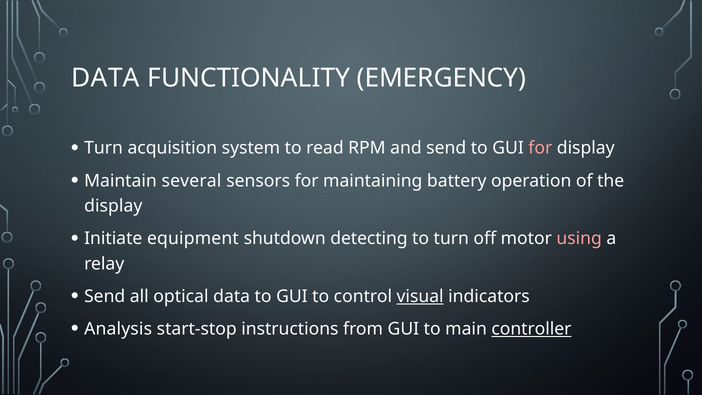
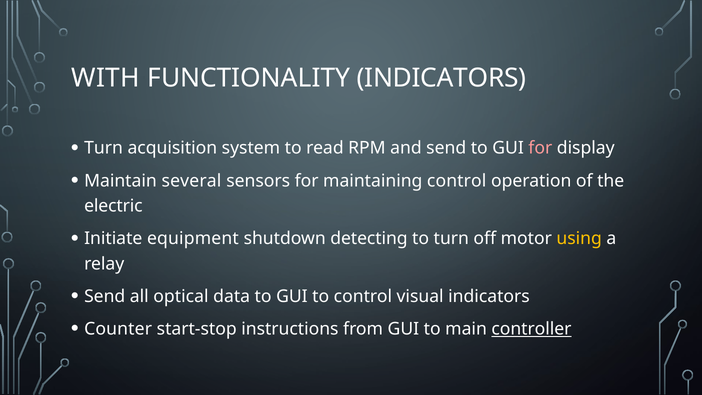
DATA at (106, 78): DATA -> WITH
FUNCTIONALITY EMERGENCY: EMERGENCY -> INDICATORS
maintaining battery: battery -> control
display at (113, 206): display -> electric
using colour: pink -> yellow
visual underline: present -> none
Analysis: Analysis -> Counter
